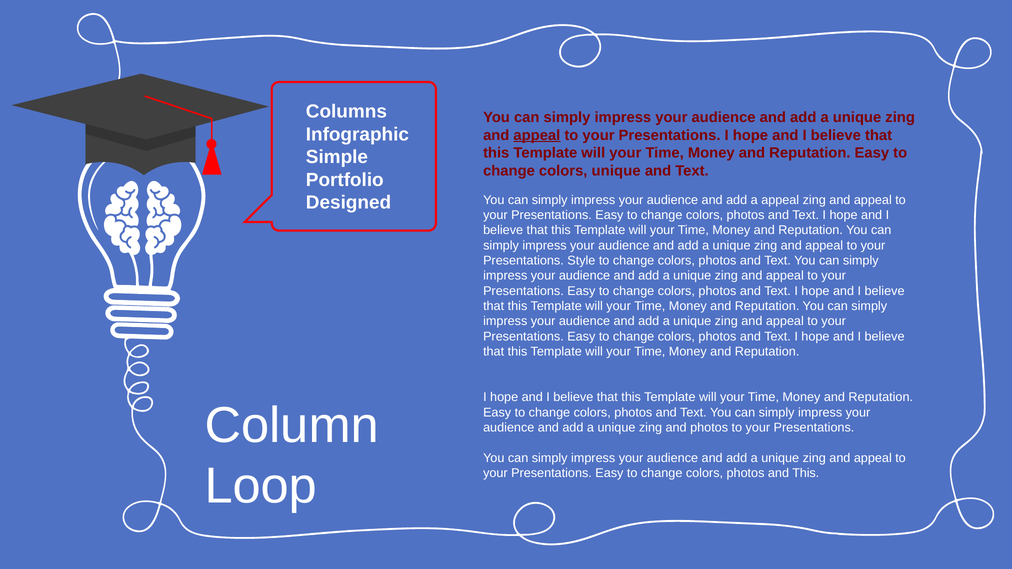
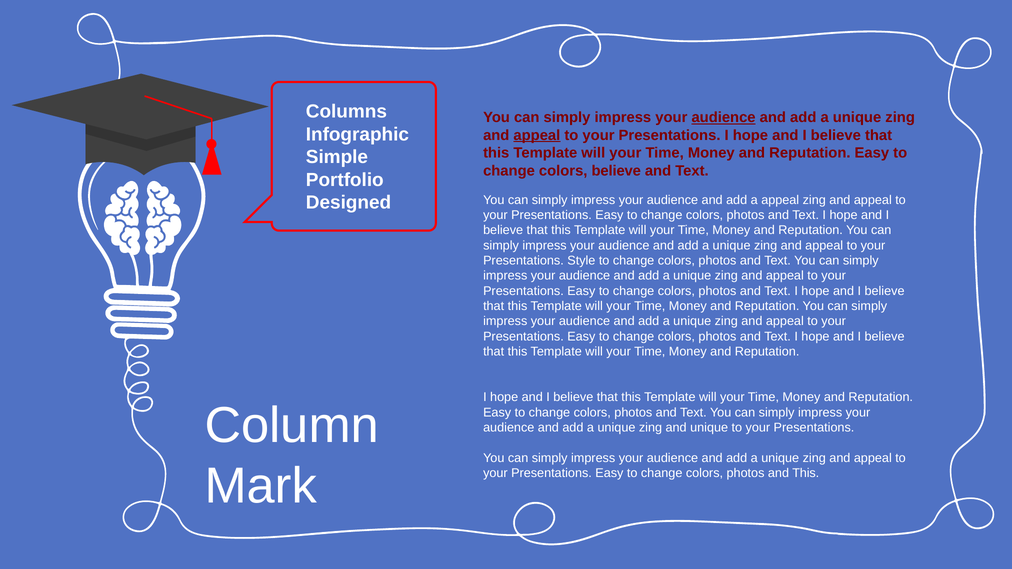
audience at (724, 118) underline: none -> present
colors unique: unique -> believe
and photos: photos -> unique
Loop: Loop -> Mark
